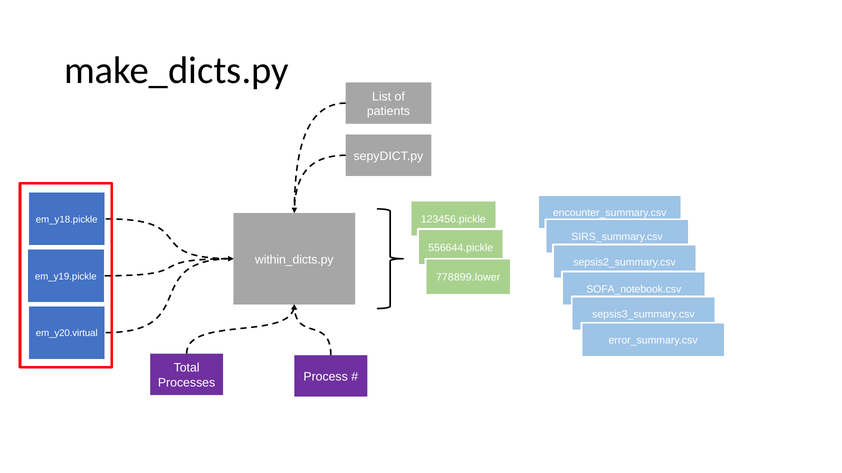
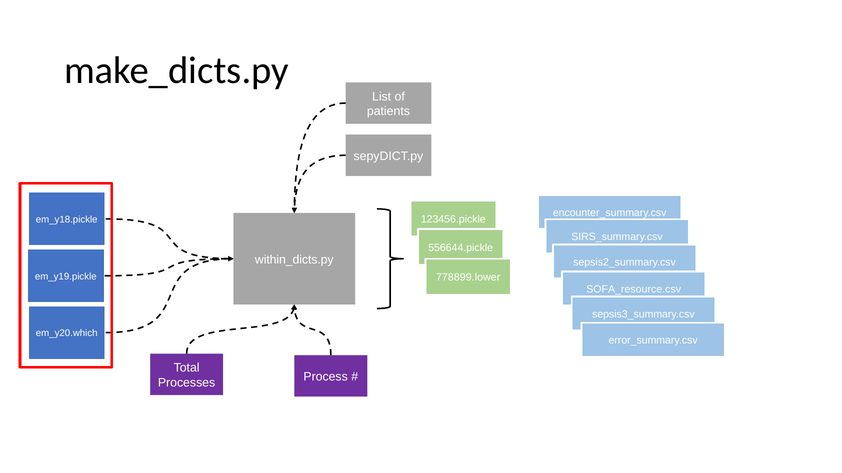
SOFA_notebook.csv: SOFA_notebook.csv -> SOFA_resource.csv
em_y20.virtual: em_y20.virtual -> em_y20.which
